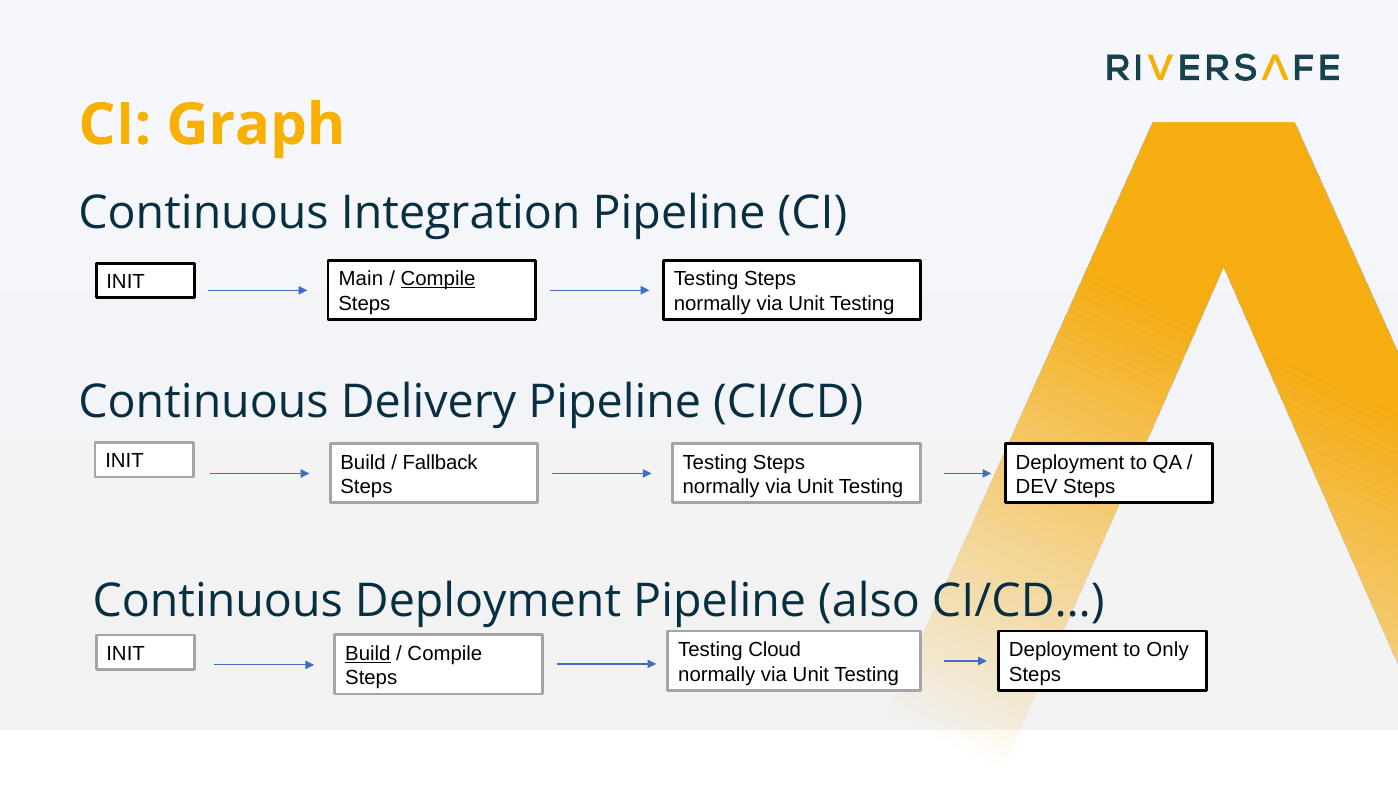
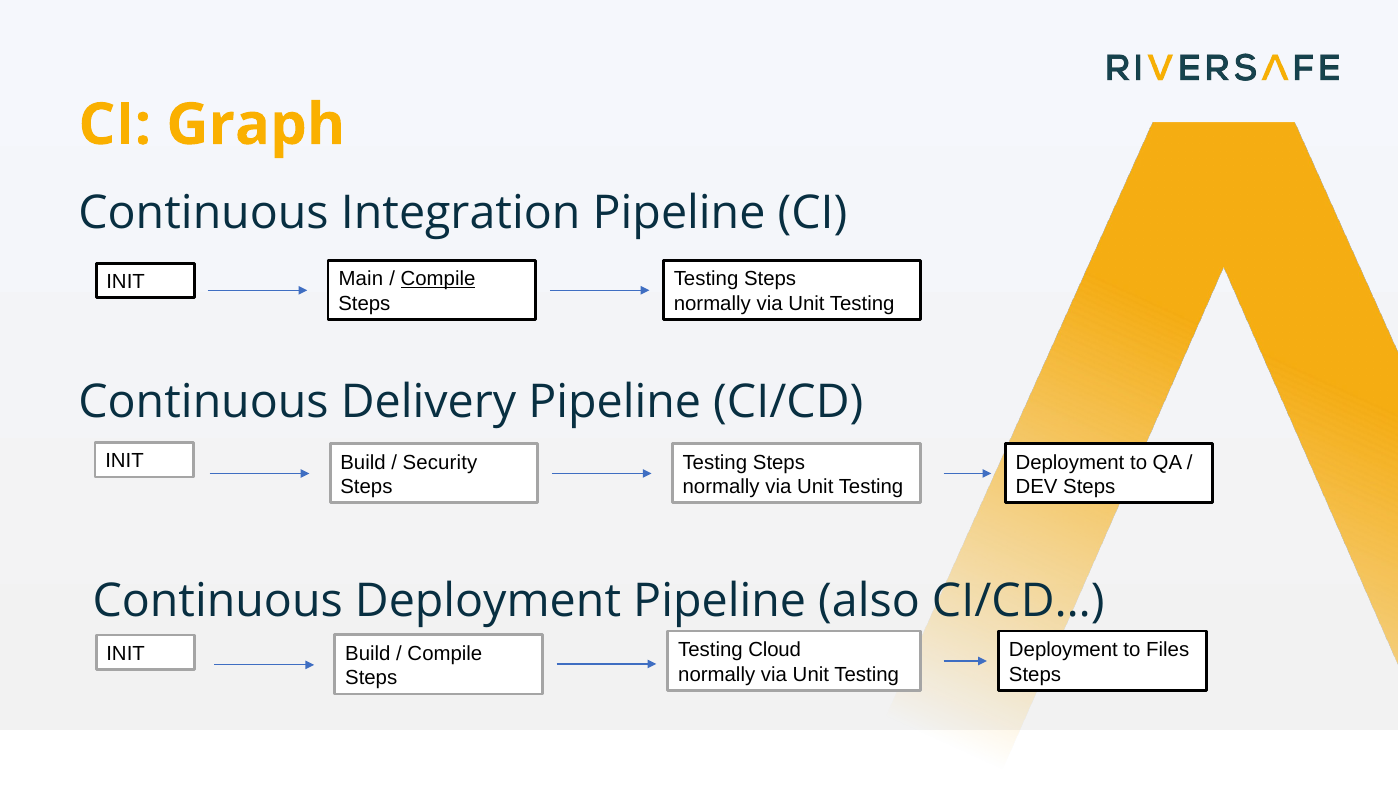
Fallback: Fallback -> Security
Only: Only -> Files
Build at (368, 654) underline: present -> none
